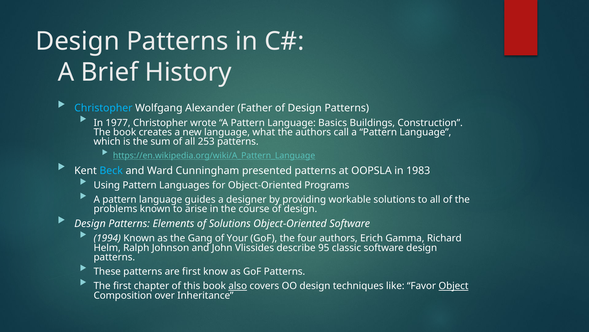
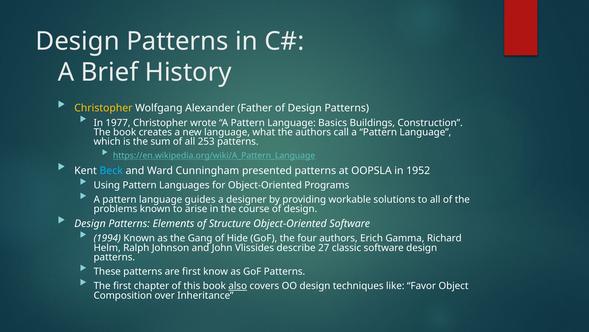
Christopher at (103, 108) colour: light blue -> yellow
1983: 1983 -> 1952
of Solutions: Solutions -> Structure
Your: Your -> Hide
95: 95 -> 27
Object underline: present -> none
